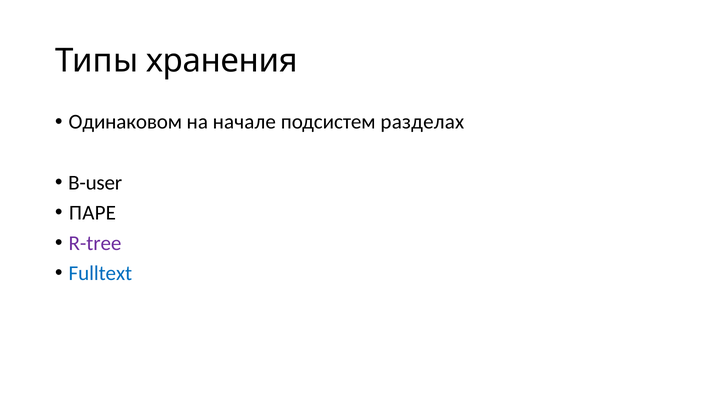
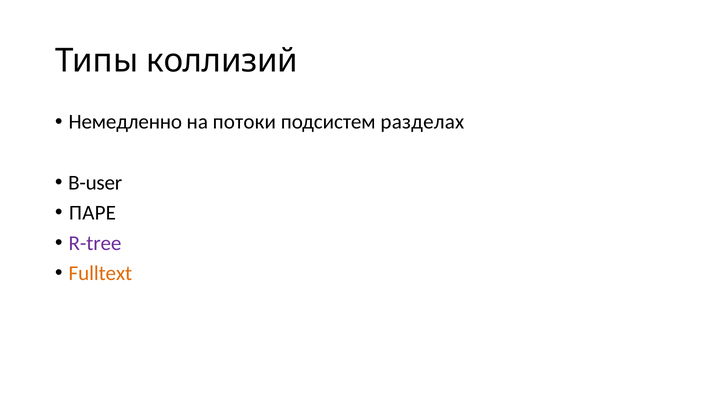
хранения: хранения -> коллизий
Одинаковом: Одинаковом -> Немедленно
начале: начале -> потоки
Fulltext colour: blue -> orange
